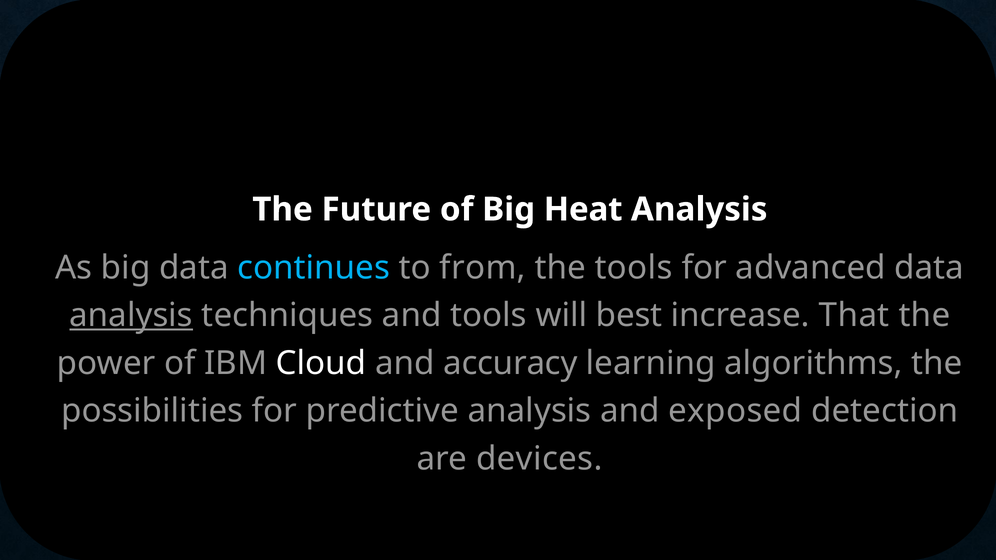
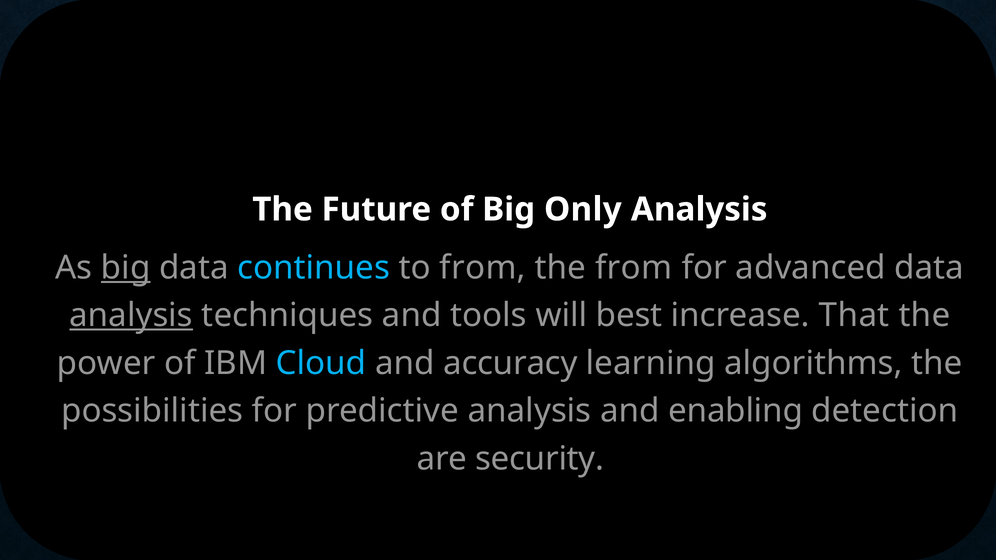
Heat: Heat -> Only
big at (126, 268) underline: none -> present
the tools: tools -> from
Cloud colour: white -> light blue
exposed: exposed -> enabling
devices: devices -> security
